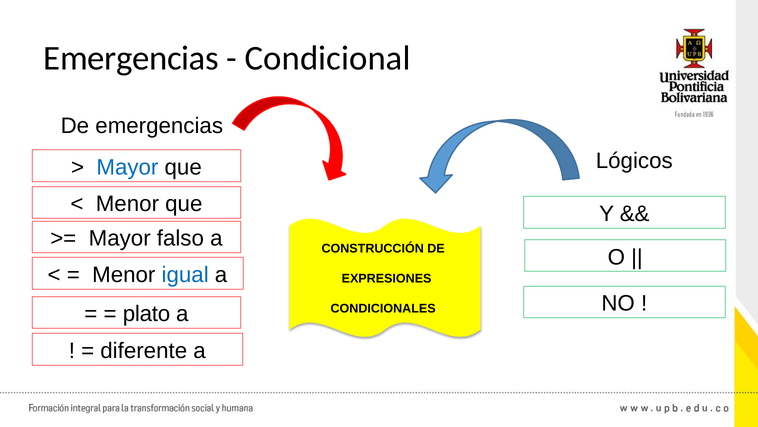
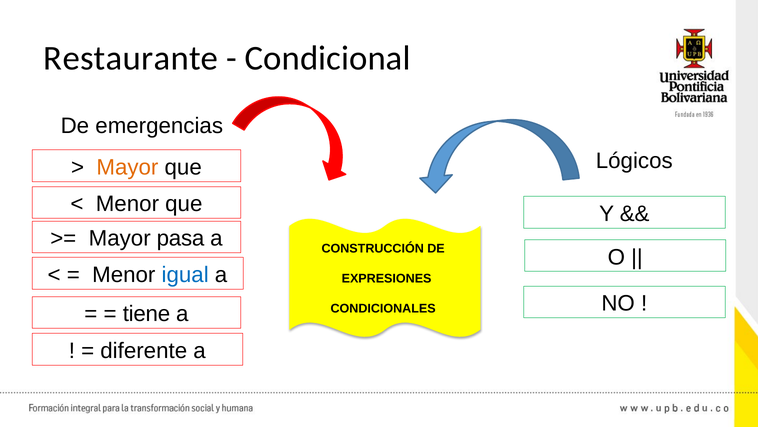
Emergencias at (131, 58): Emergencias -> Restaurante
Mayor at (127, 167) colour: blue -> orange
falso: falso -> pasa
plato: plato -> tiene
